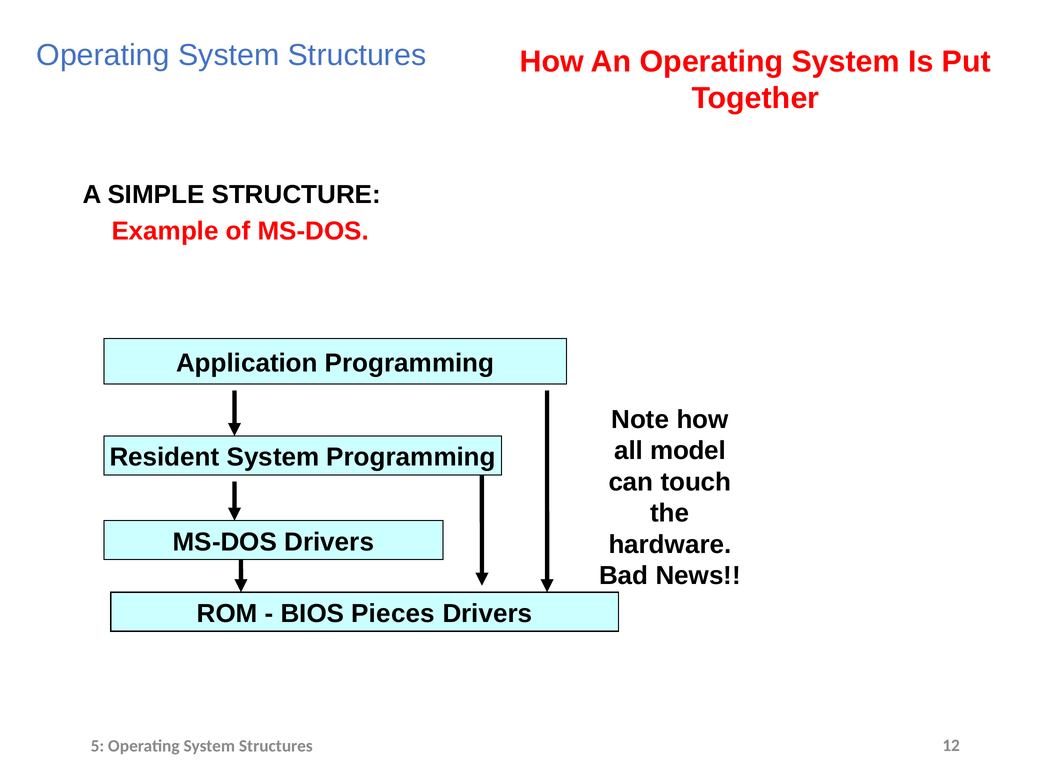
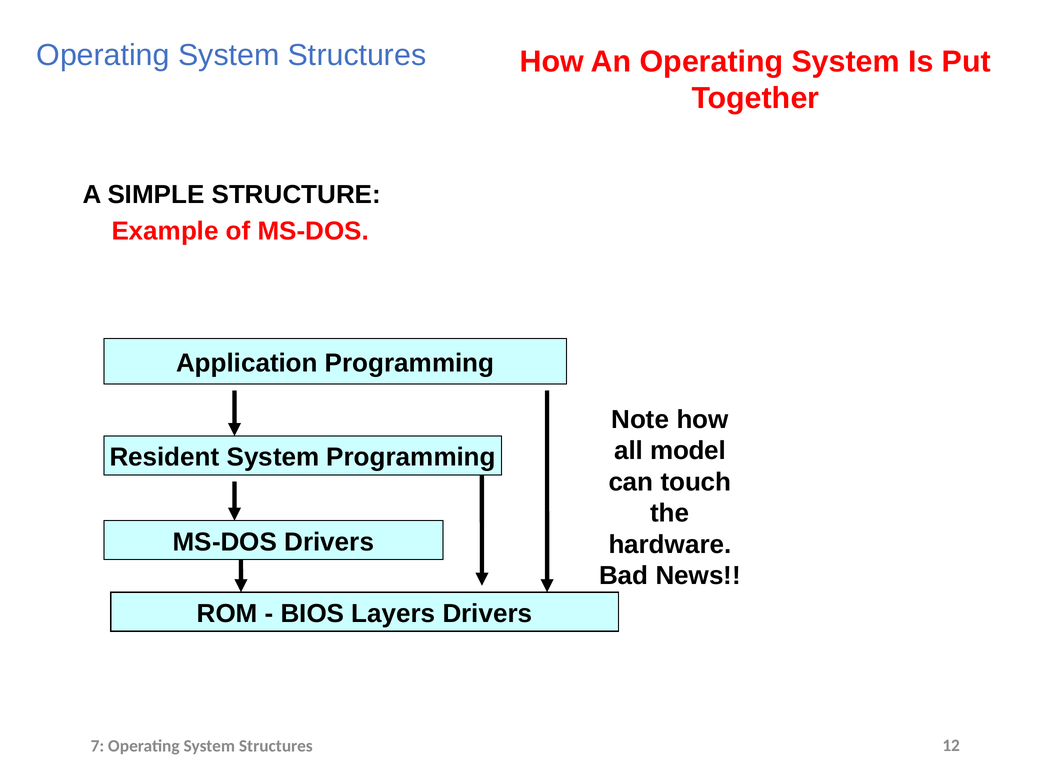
Pieces: Pieces -> Layers
5: 5 -> 7
